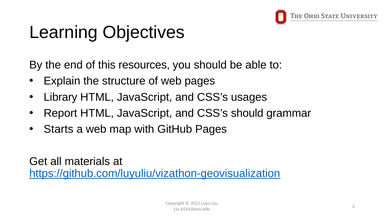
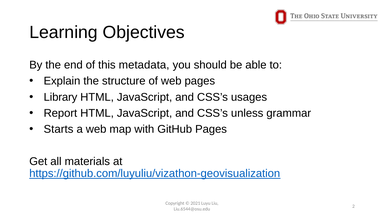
resources: resources -> metadata
CSS’s should: should -> unless
